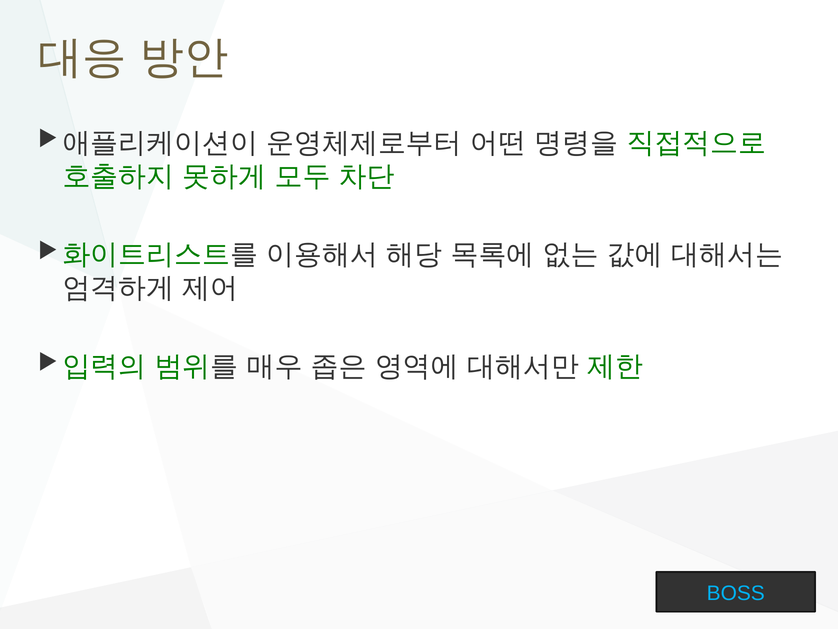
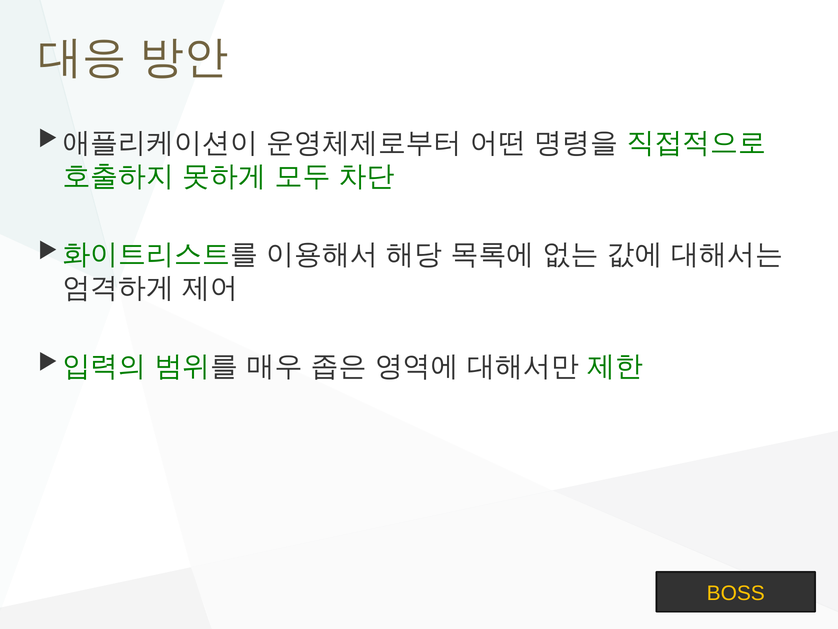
BOSS colour: light blue -> yellow
